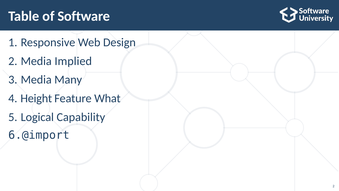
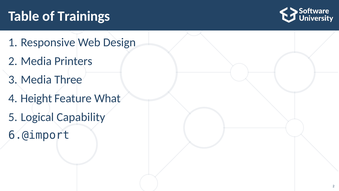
Software: Software -> Trainings
Implied: Implied -> Printers
Many: Many -> Three
